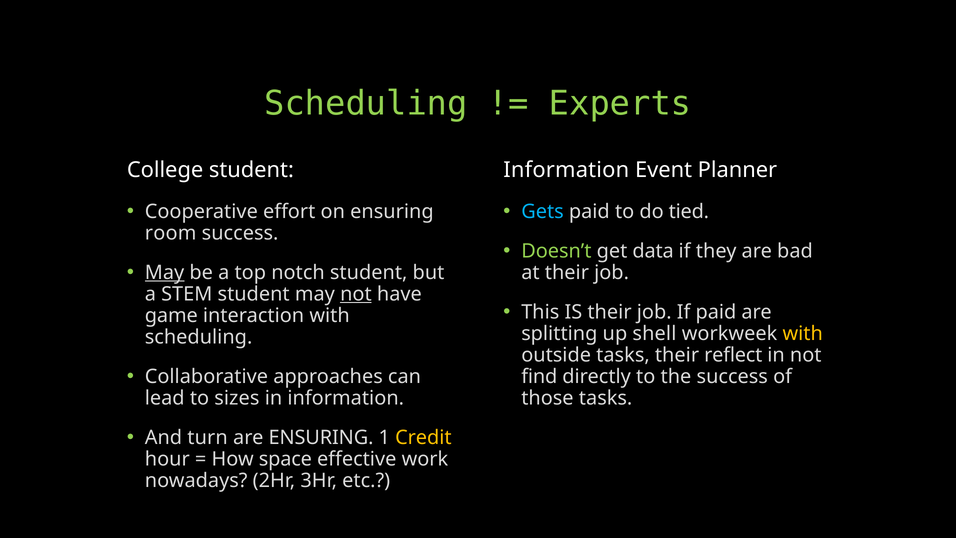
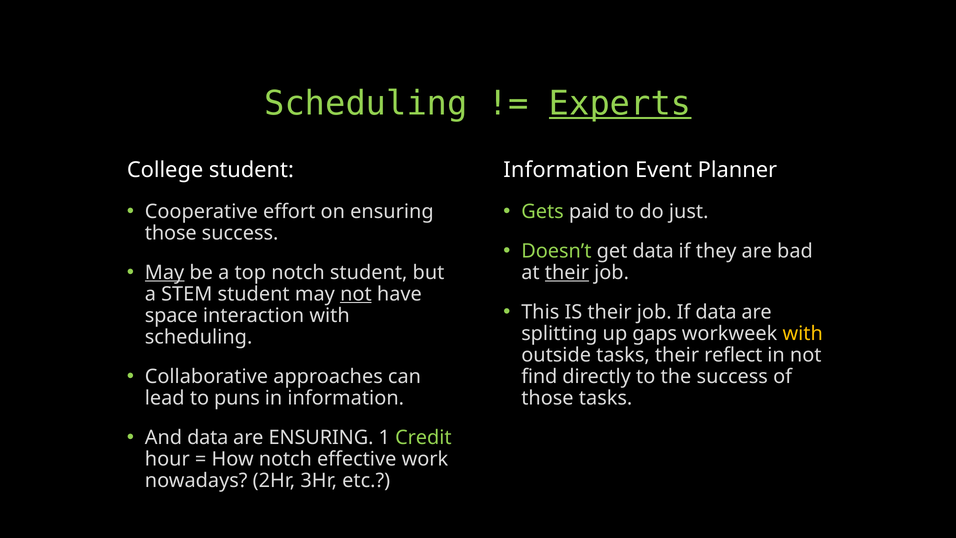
Experts underline: none -> present
Gets colour: light blue -> light green
tied: tied -> just
room at (171, 233): room -> those
their at (567, 272) underline: none -> present
If paid: paid -> data
game: game -> space
shell: shell -> gaps
sizes: sizes -> puns
And turn: turn -> data
Credit colour: yellow -> light green
How space: space -> notch
